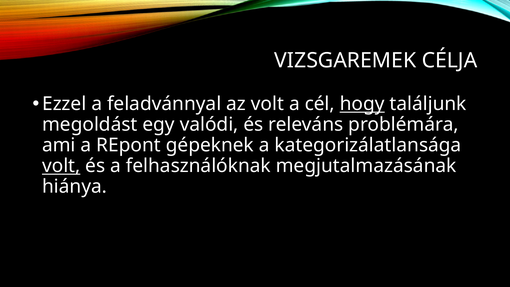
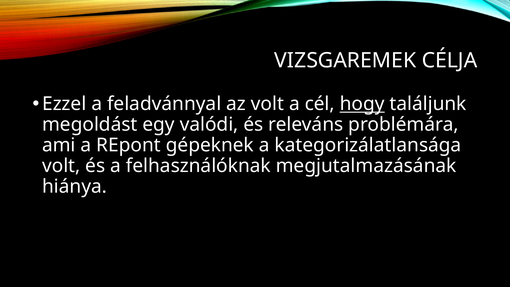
volt at (61, 166) underline: present -> none
